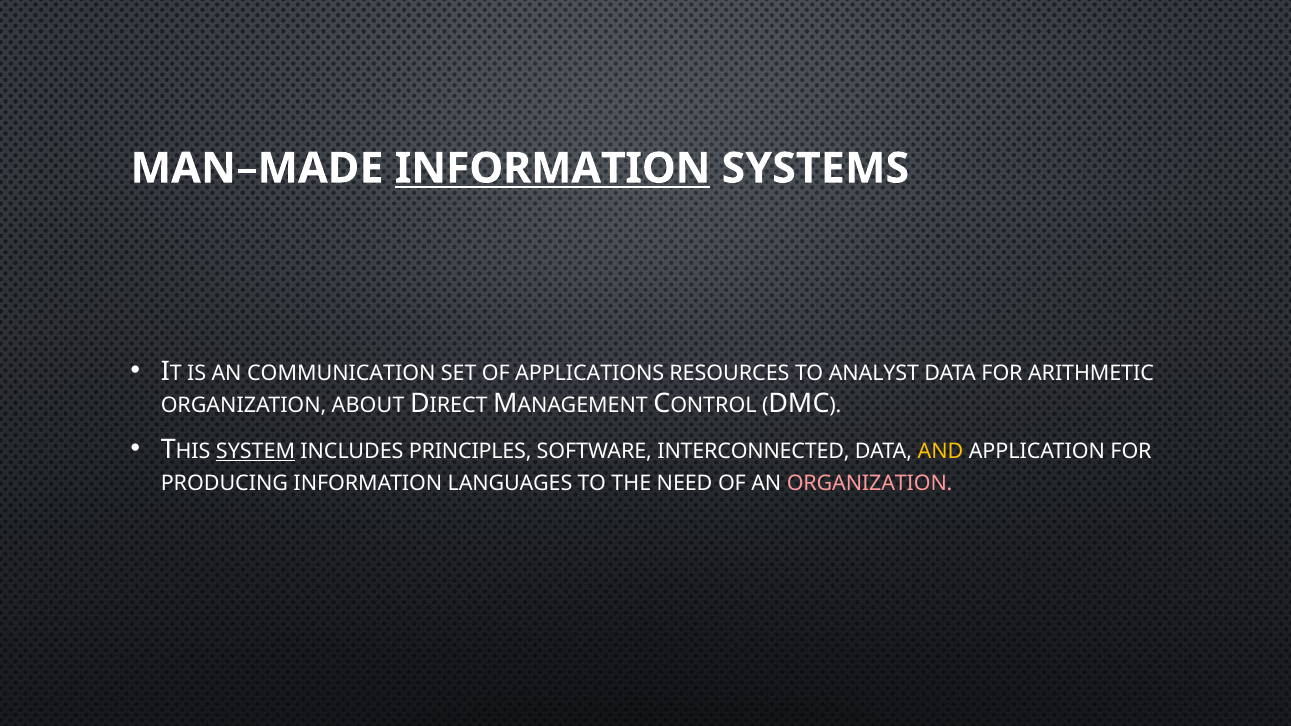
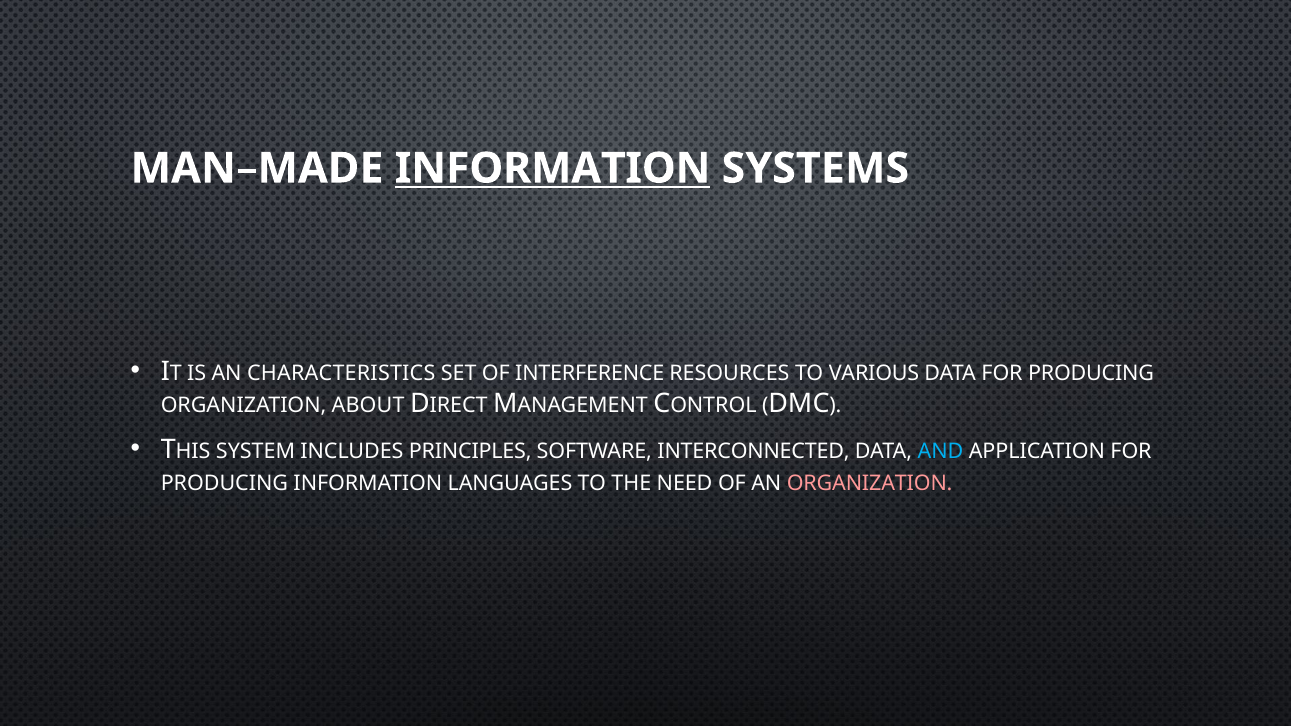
COMMUNICATION: COMMUNICATION -> CHARACTERISTICS
APPLICATIONS: APPLICATIONS -> INTERFERENCE
ANALYST: ANALYST -> VARIOUS
DATA FOR ARITHMETIC: ARITHMETIC -> PRODUCING
SYSTEM underline: present -> none
AND colour: yellow -> light blue
